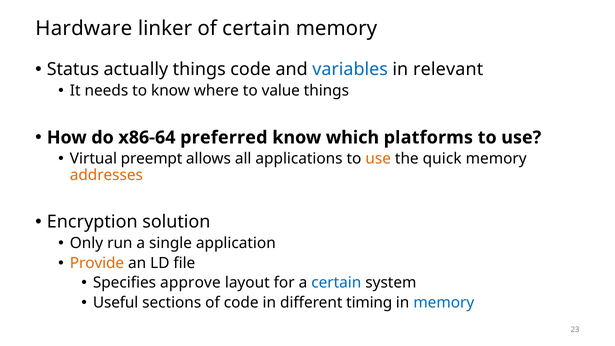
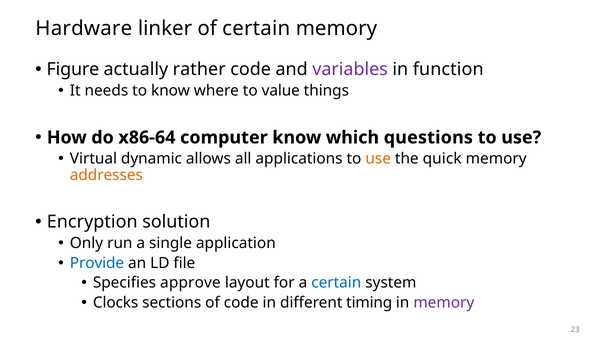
Status: Status -> Figure
actually things: things -> rather
variables colour: blue -> purple
relevant: relevant -> function
preferred: preferred -> computer
platforms: platforms -> questions
preempt: preempt -> dynamic
Provide colour: orange -> blue
Useful: Useful -> Clocks
memory at (444, 303) colour: blue -> purple
